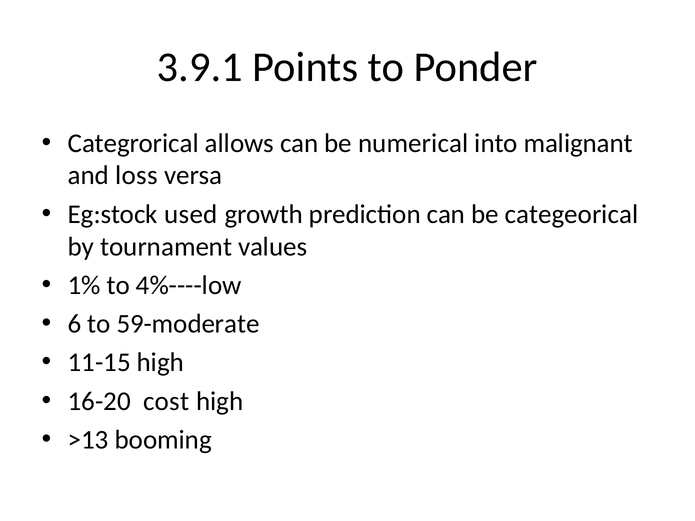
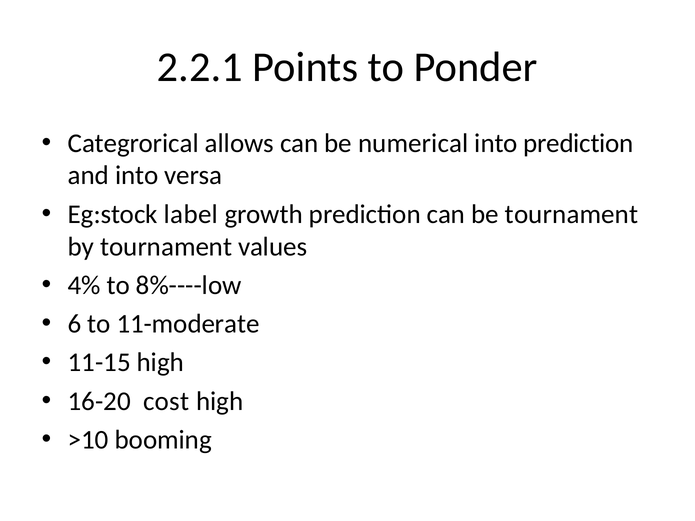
3.9.1: 3.9.1 -> 2.2.1
into malignant: malignant -> prediction
and loss: loss -> into
used: used -> label
be categeorical: categeorical -> tournament
1%: 1% -> 4%
4%----low: 4%----low -> 8%----low
59-moderate: 59-moderate -> 11-moderate
>13: >13 -> >10
